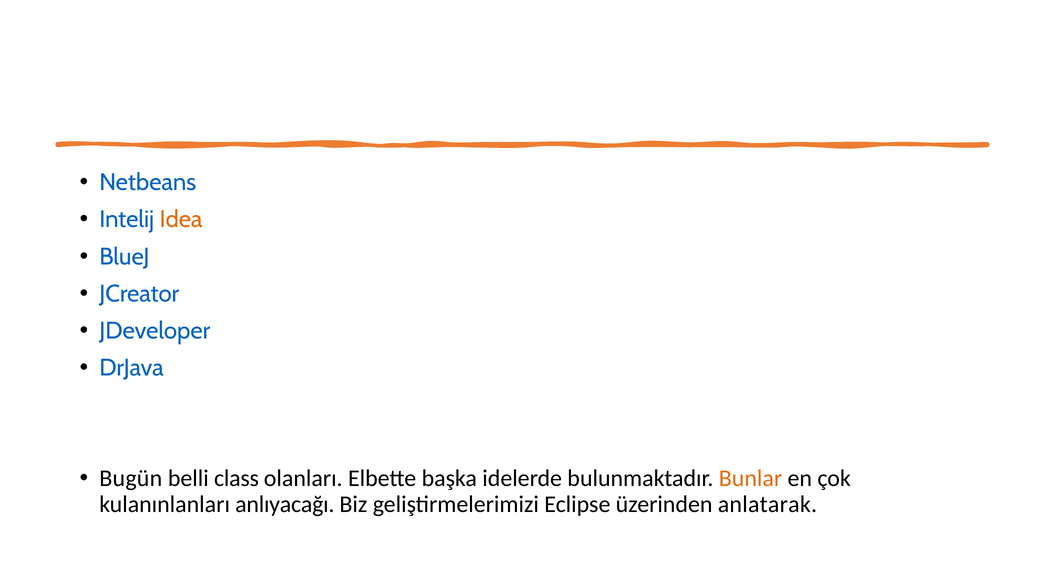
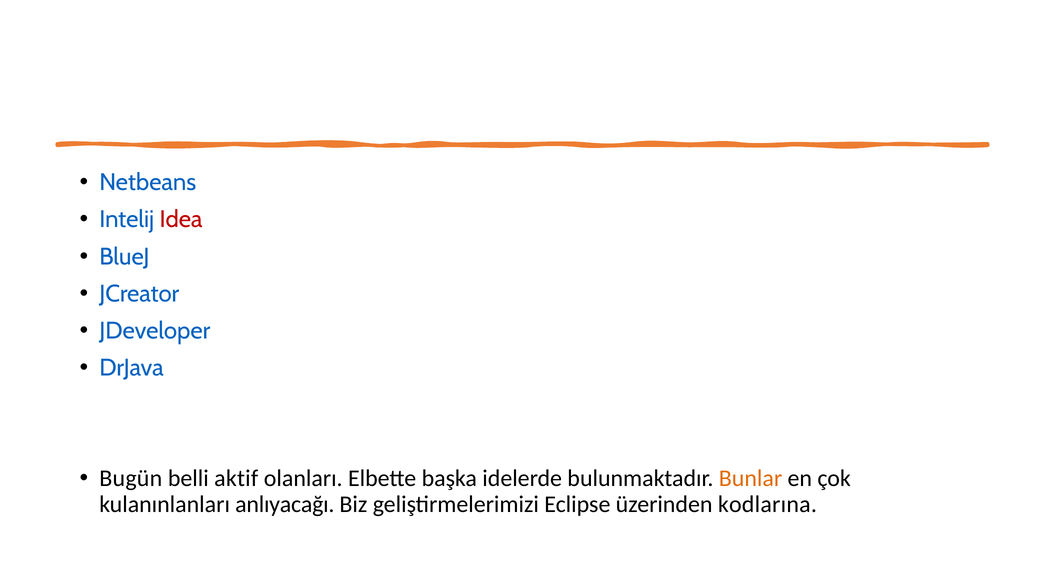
Idea colour: orange -> red
class: class -> aktif
anlatarak: anlatarak -> kodlarına
